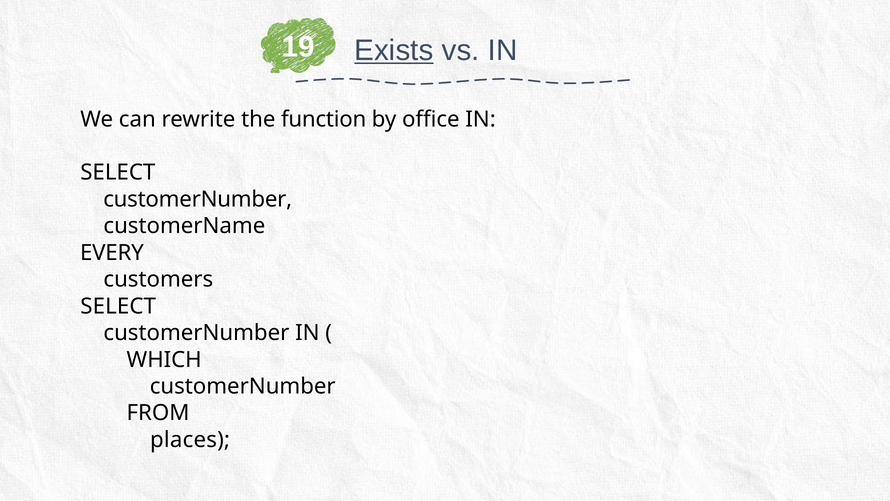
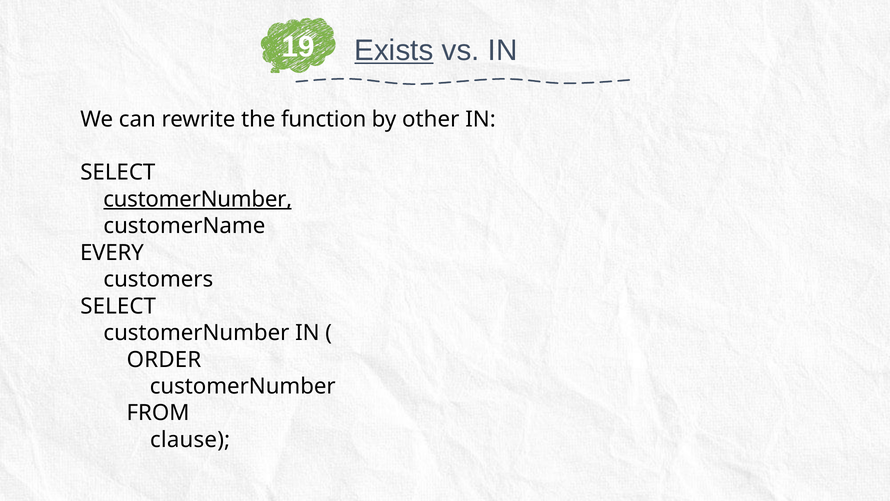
office: office -> other
customerNumber at (198, 199) underline: none -> present
WHICH: WHICH -> ORDER
places: places -> clause
